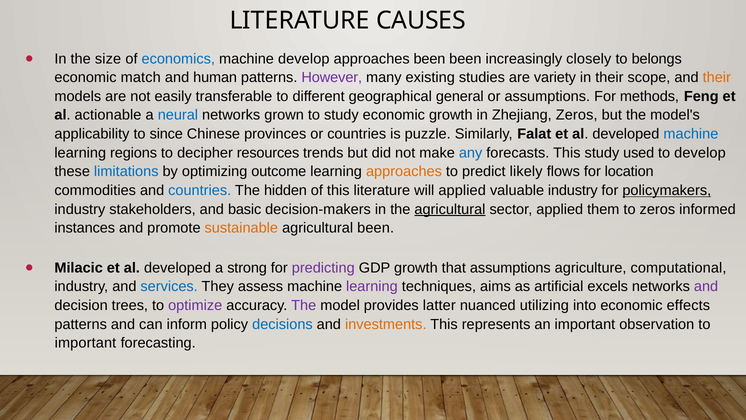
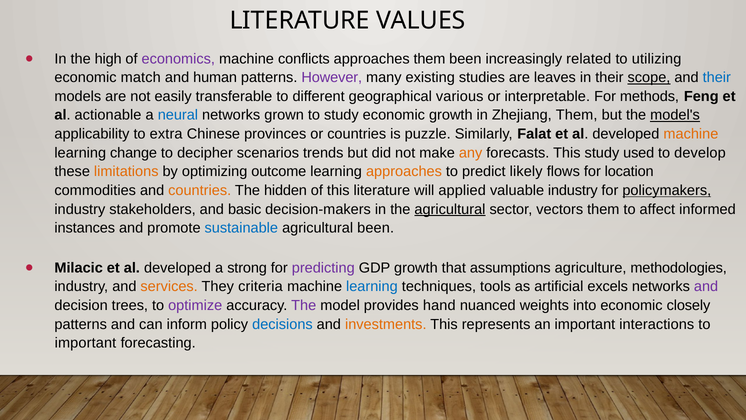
CAUSES: CAUSES -> VALUES
size: size -> high
economics colour: blue -> purple
machine develop: develop -> conflicts
approaches been: been -> them
closely: closely -> related
belongs: belongs -> utilizing
variety: variety -> leaves
scope underline: none -> present
their at (717, 78) colour: orange -> blue
general: general -> various
or assumptions: assumptions -> interpretable
Zhejiang Zeros: Zeros -> Them
model's underline: none -> present
since: since -> extra
machine at (691, 134) colour: blue -> orange
regions: regions -> change
resources: resources -> scenarios
any colour: blue -> orange
limitations colour: blue -> orange
countries at (200, 190) colour: blue -> orange
sector applied: applied -> vectors
to zeros: zeros -> affect
sustainable colour: orange -> blue
computational: computational -> methodologies
services colour: blue -> orange
assess: assess -> criteria
learning at (372, 286) colour: purple -> blue
aims: aims -> tools
latter: latter -> hand
utilizing: utilizing -> weights
effects: effects -> closely
observation: observation -> interactions
